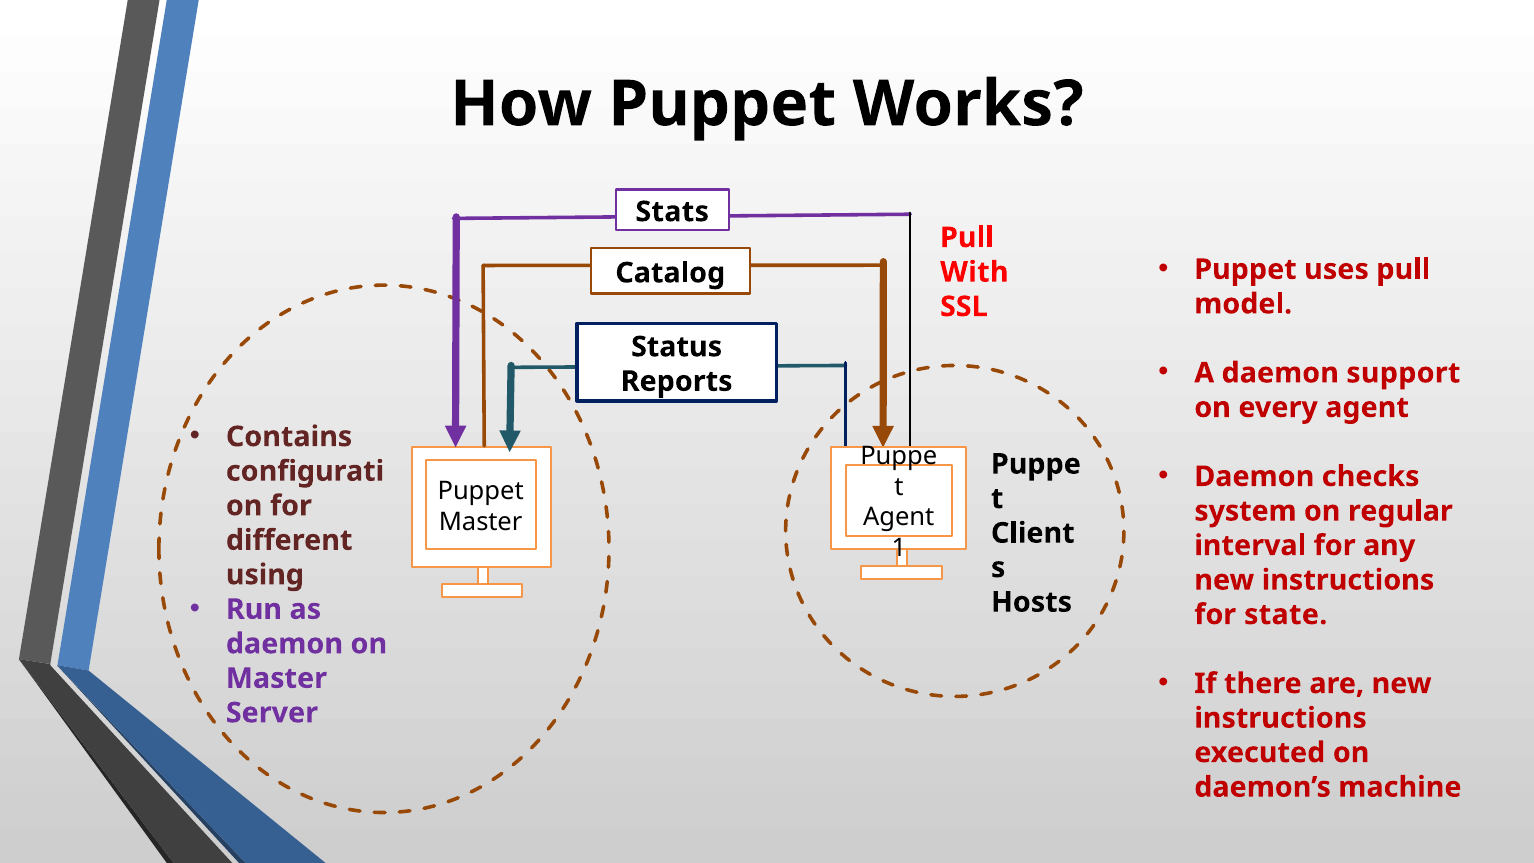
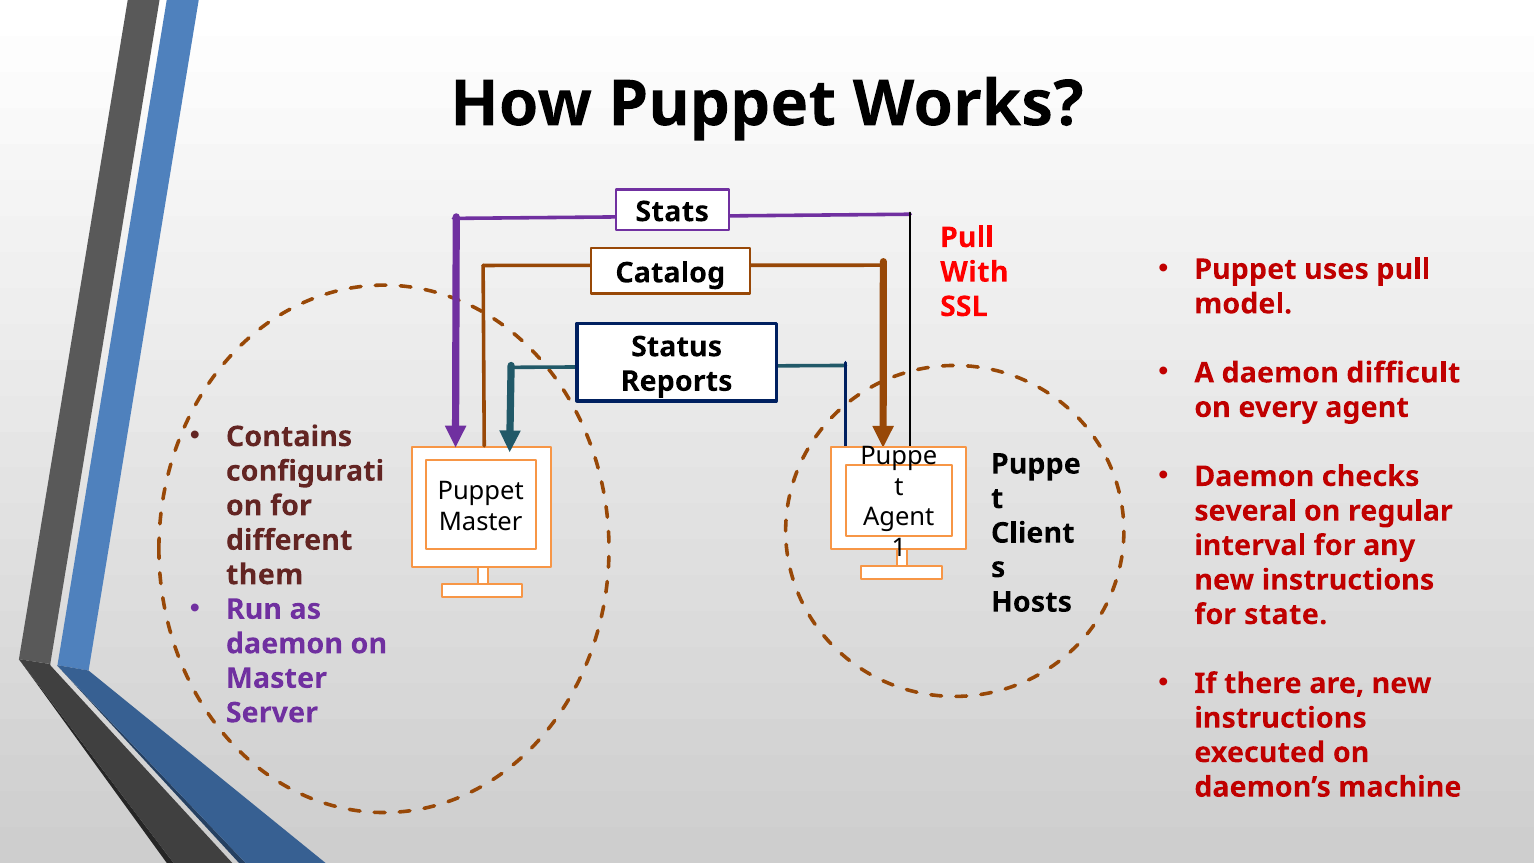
support: support -> difficult
system: system -> several
using: using -> them
